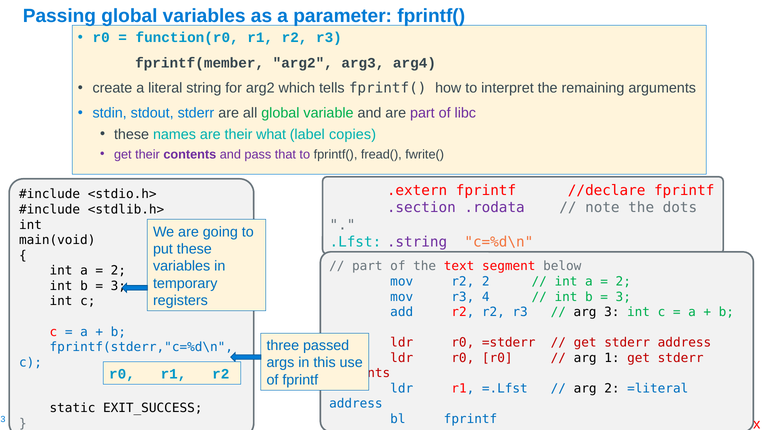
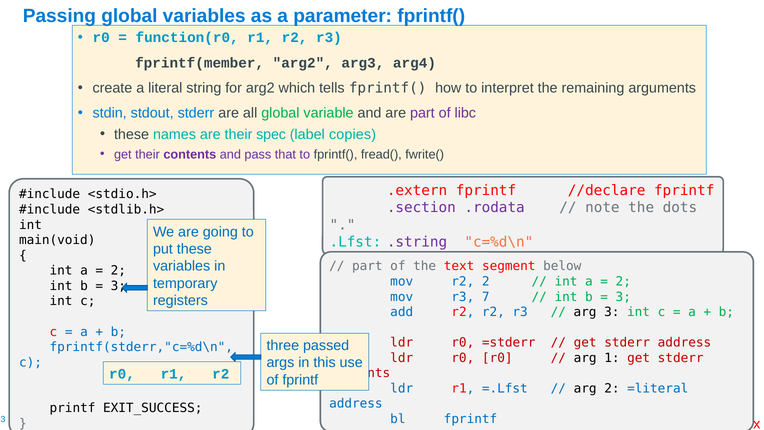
what: what -> spec
4: 4 -> 7
static: static -> printf
